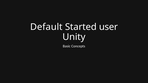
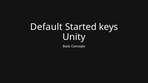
user: user -> keys
